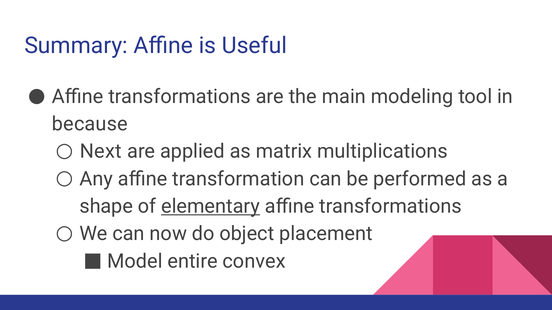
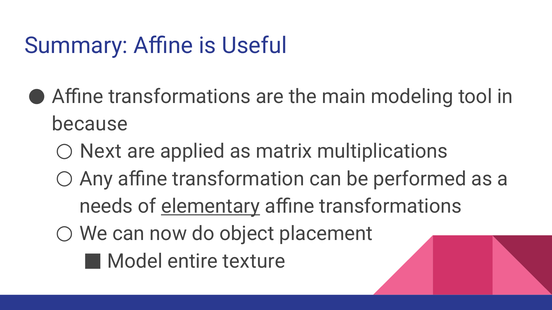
shape: shape -> needs
convex: convex -> texture
